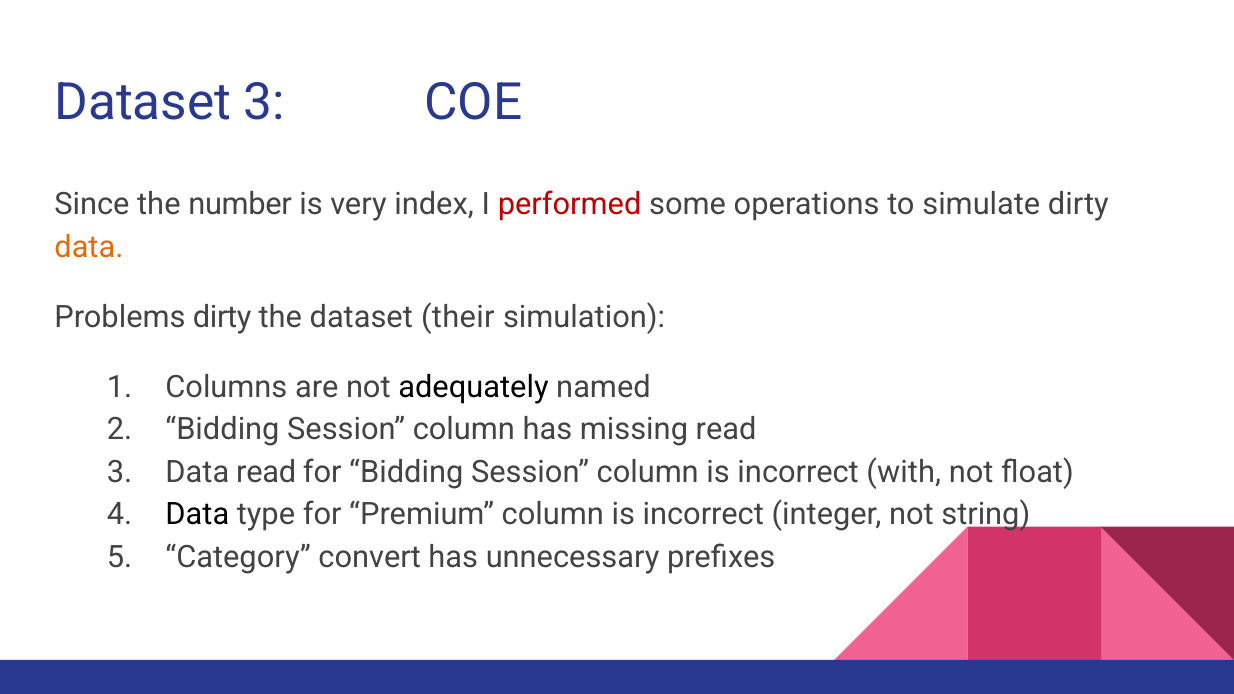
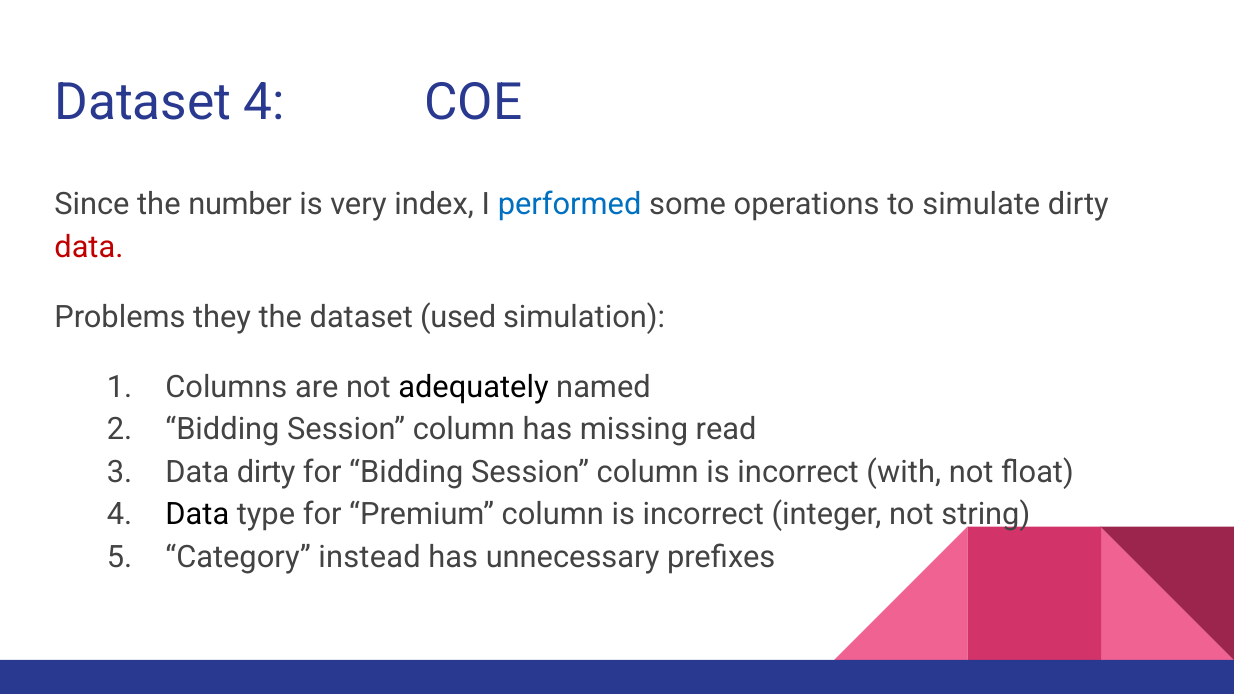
Dataset 3: 3 -> 4
performed colour: red -> blue
data at (89, 247) colour: orange -> red
Problems dirty: dirty -> they
their: their -> used
Data read: read -> dirty
convert: convert -> instead
